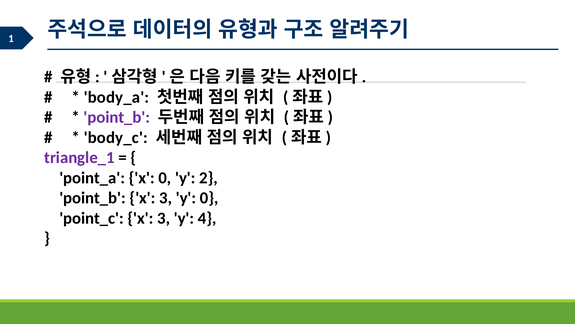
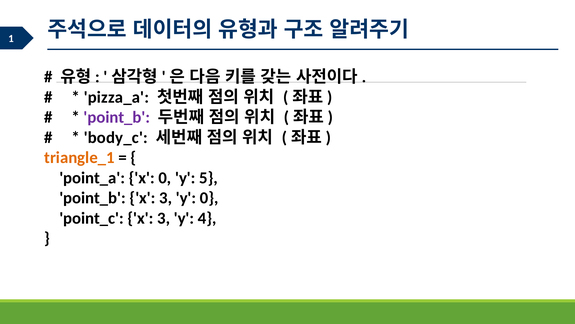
body_a: body_a -> pizza_a
triangle_1 colour: purple -> orange
2: 2 -> 5
